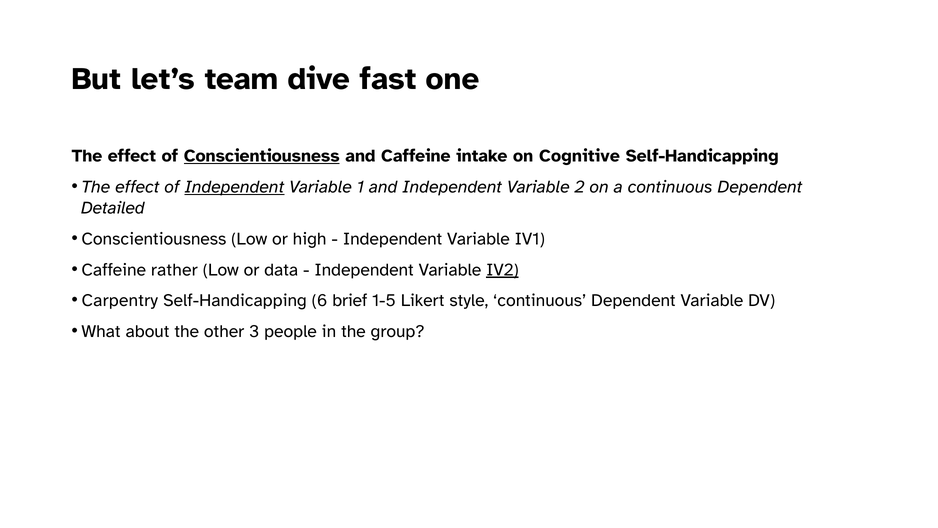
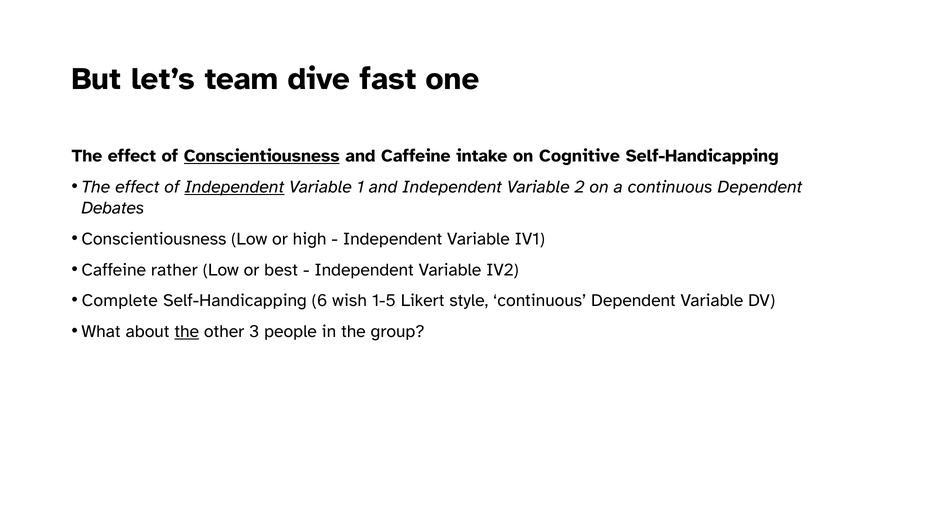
Detailed: Detailed -> Debates
data: data -> best
IV2 underline: present -> none
Carpentry: Carpentry -> Complete
brief: brief -> wish
the at (187, 331) underline: none -> present
